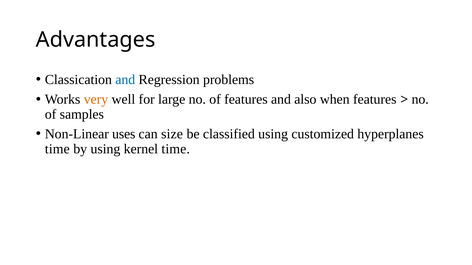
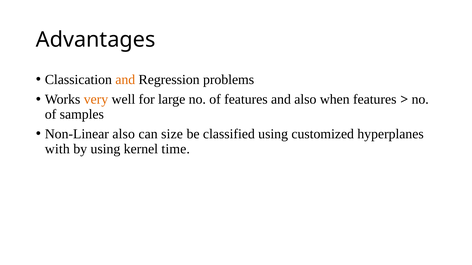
and at (125, 80) colour: blue -> orange
Non-Linear uses: uses -> also
time at (57, 149): time -> with
